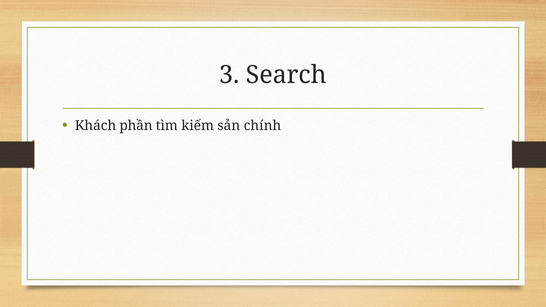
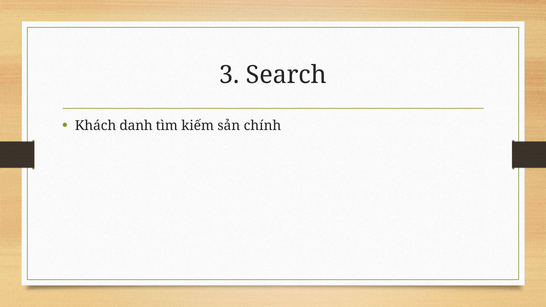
phần: phần -> danh
